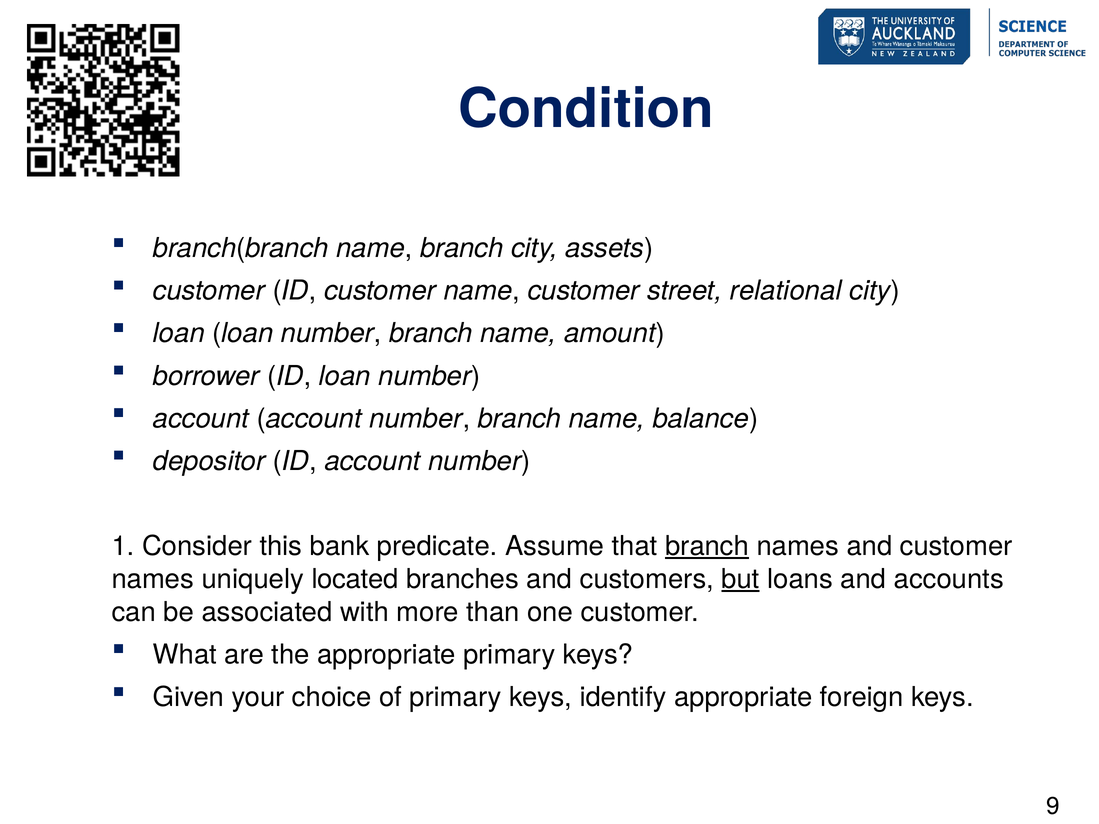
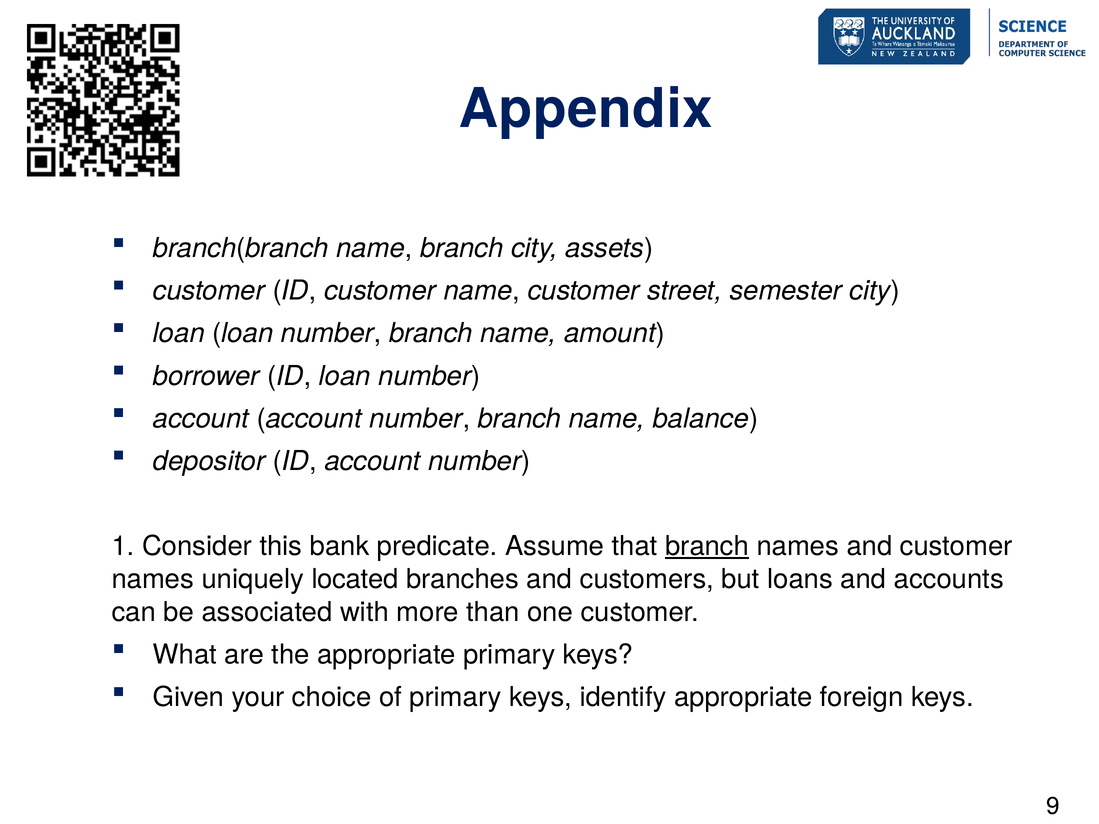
Condition: Condition -> Appendix
relational: relational -> semester
but underline: present -> none
